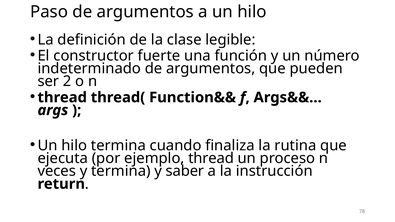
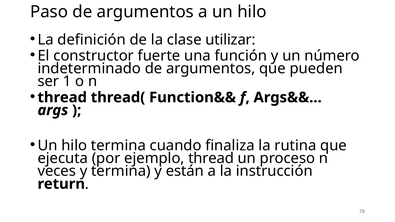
legible: legible -> utilizar
2: 2 -> 1
saber: saber -> están
